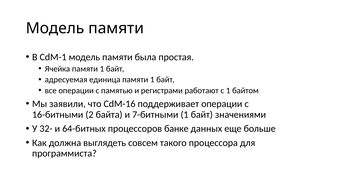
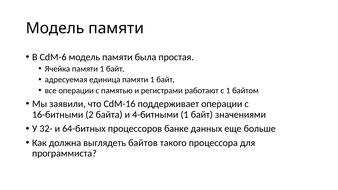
CdM-1: CdM-1 -> CdM-6
7-битными: 7-битными -> 4-битными
совсем: совсем -> байтов
